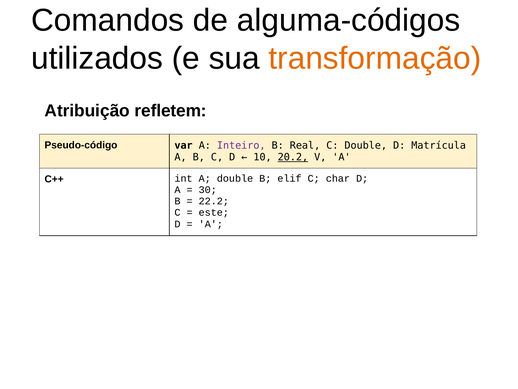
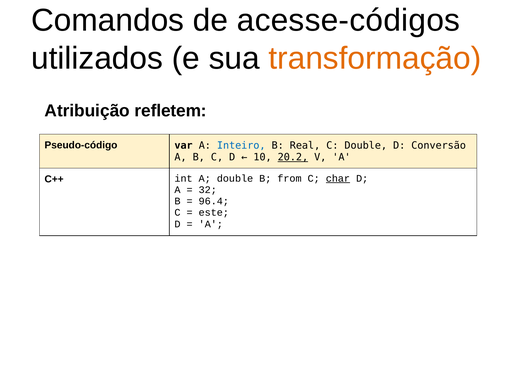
alguma-códigos: alguma-códigos -> acesse-códigos
Inteiro colour: purple -> blue
Matrícula: Matrícula -> Conversão
elif: elif -> from
char underline: none -> present
30: 30 -> 32
22.2: 22.2 -> 96.4
